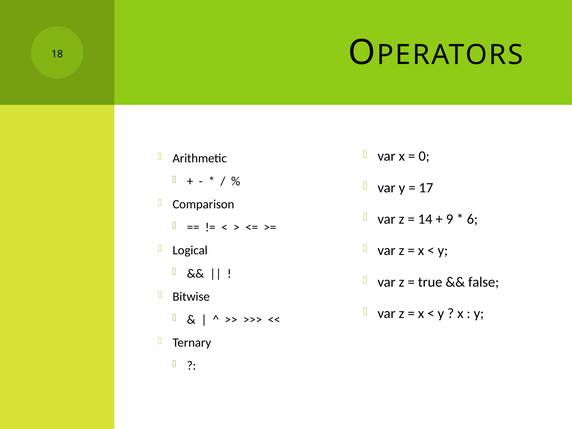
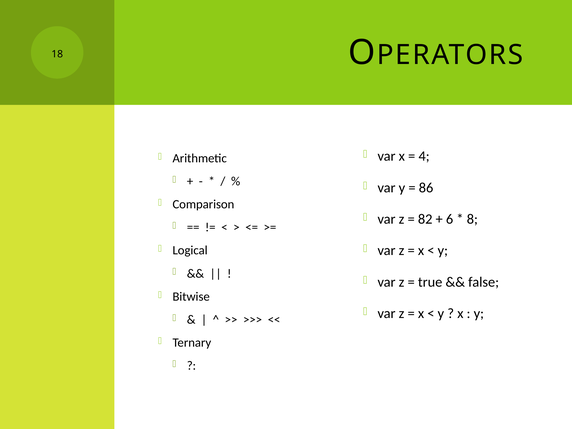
0: 0 -> 4
17: 17 -> 86
14: 14 -> 82
9: 9 -> 6
6: 6 -> 8
